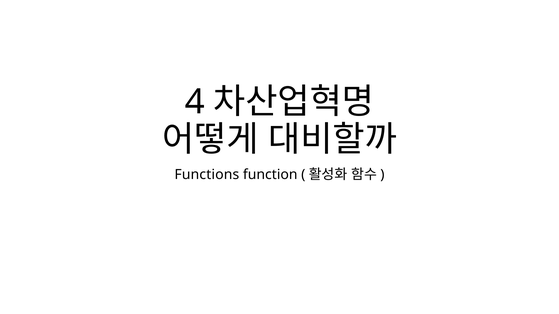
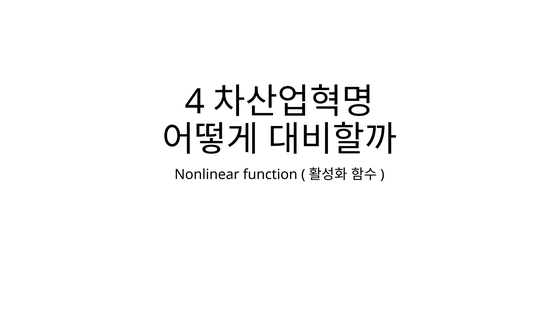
Functions: Functions -> Nonlinear
